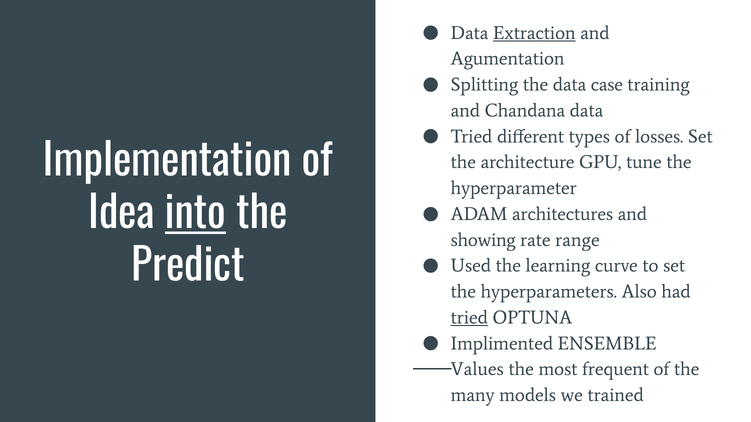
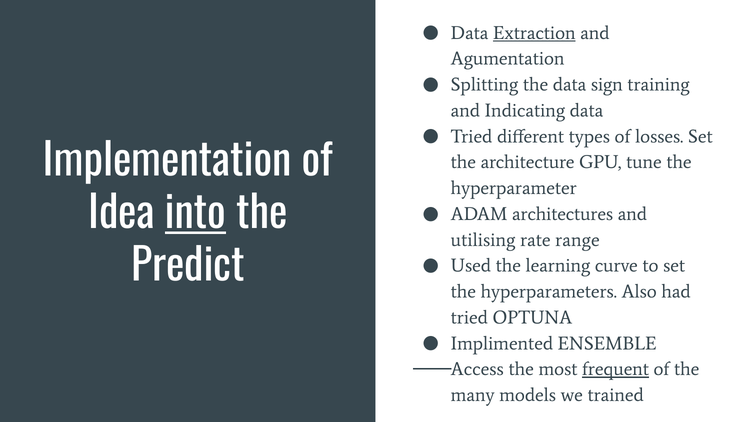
case: case -> sign
Chandana: Chandana -> Indicating
showing: showing -> utilising
tried at (469, 318) underline: present -> none
Values: Values -> Access
frequent underline: none -> present
